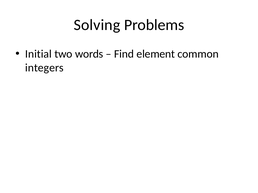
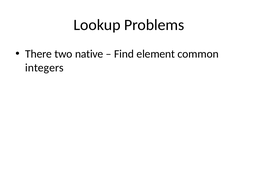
Solving: Solving -> Lookup
Initial: Initial -> There
words: words -> native
